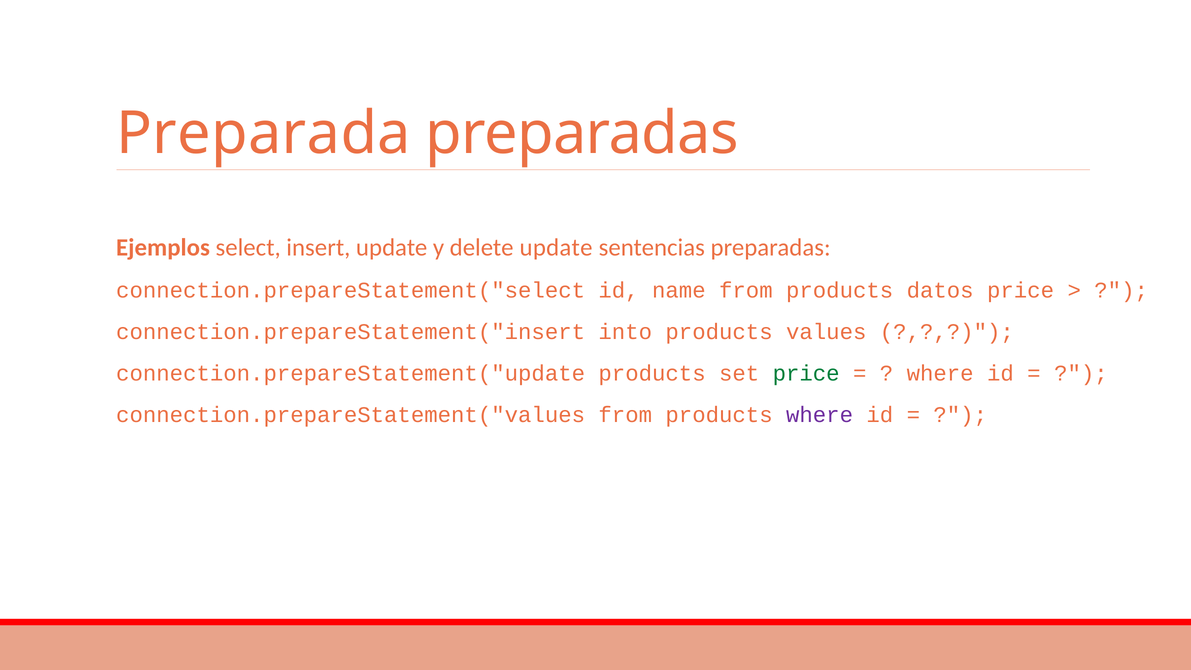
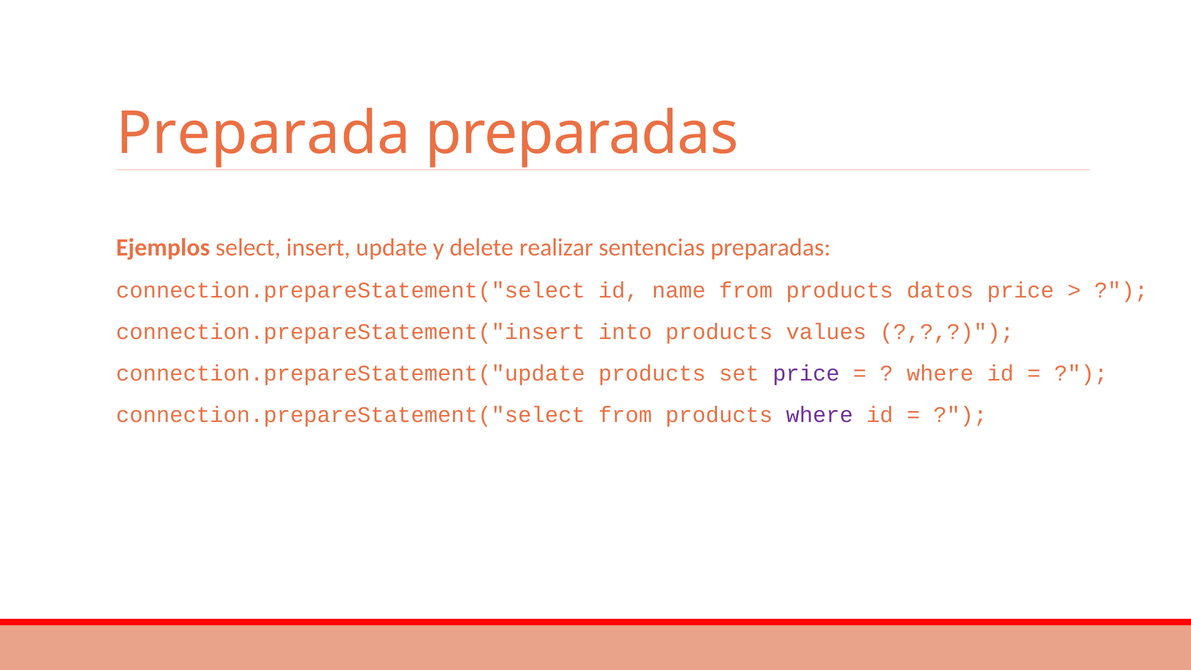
delete update: update -> realizar
price at (806, 374) colour: green -> purple
connection.prepareStatement("values at (351, 415): connection.prepareStatement("values -> connection.prepareStatement("select
